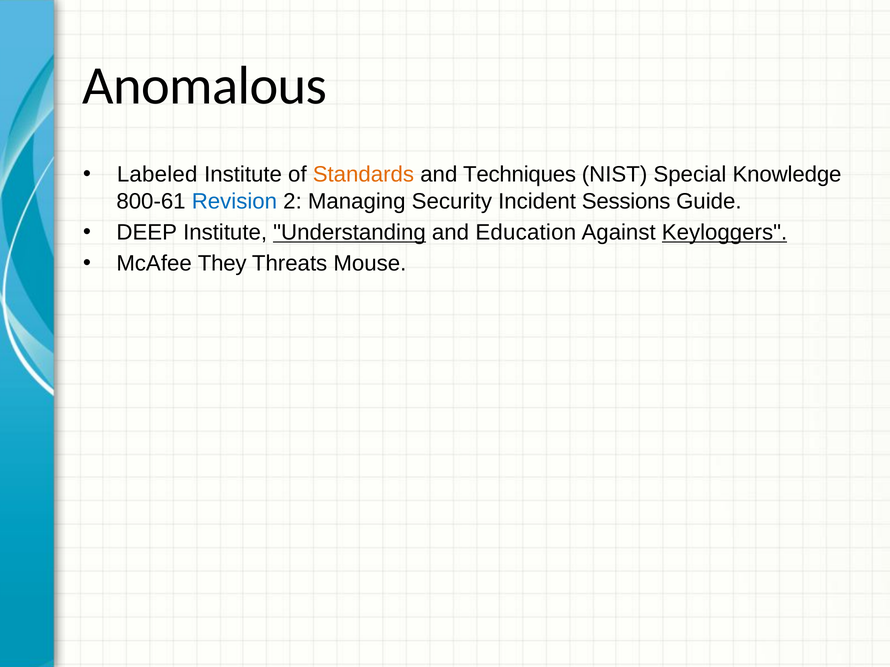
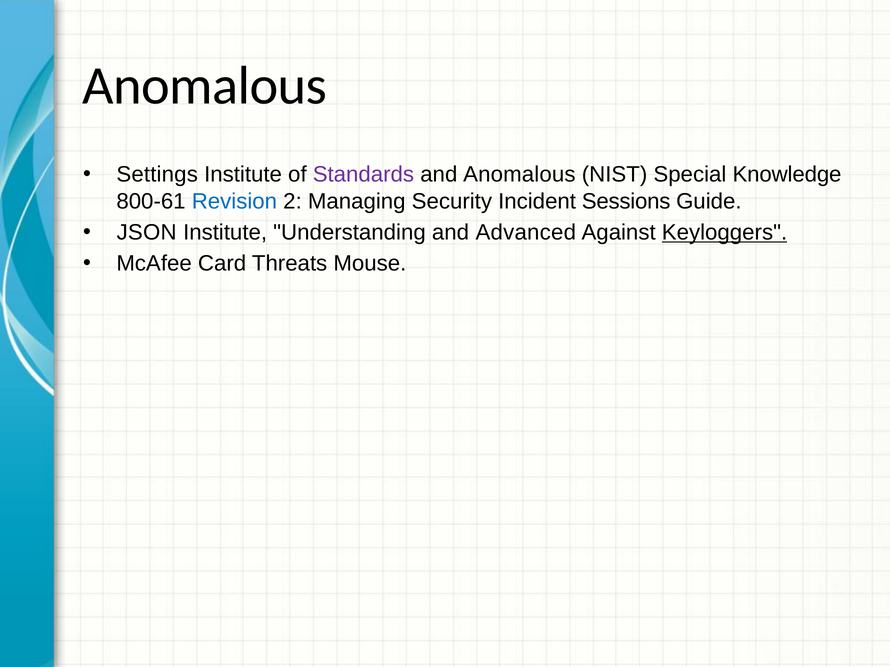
Labeled: Labeled -> Settings
Standards colour: orange -> purple
and Techniques: Techniques -> Anomalous
DEEP: DEEP -> JSON
Understanding underline: present -> none
Education: Education -> Advanced
They: They -> Card
